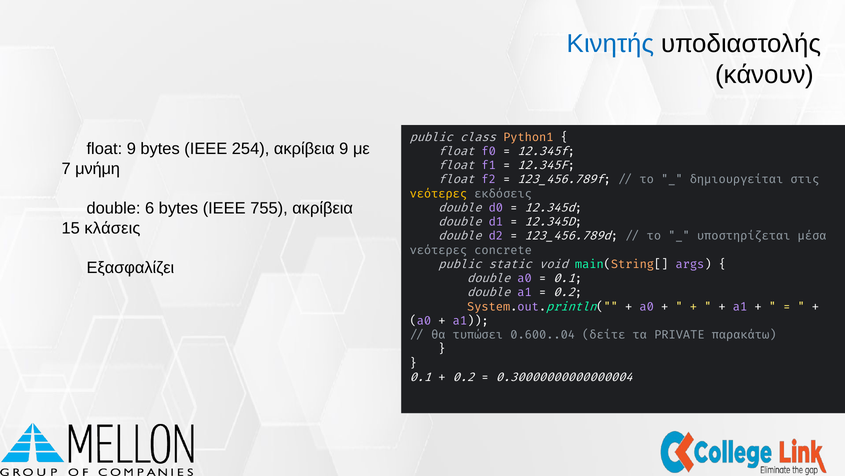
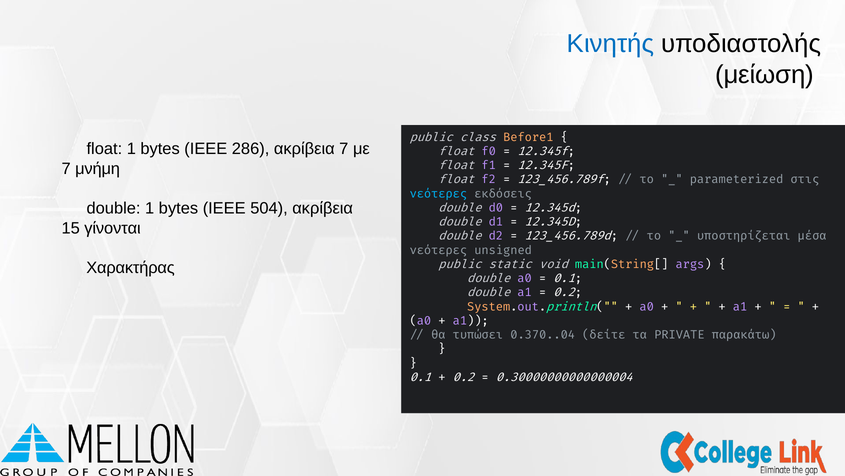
κάνουν: κάνουν -> μείωση
Python1: Python1 -> Before1
float 9: 9 -> 1
254: 254 -> 286
ακρίβεια 9: 9 -> 7
δημιουργείται: δημιουργείται -> parameterized
νεότερες at (438, 193) colour: yellow -> light blue
double 6: 6 -> 1
755: 755 -> 504
κλάσεις: κλάσεις -> γίνονται
concrete: concrete -> unsigned
Εξασφαλίζει: Εξασφαλίζει -> Χαρακτήρας
0.600..04: 0.600..04 -> 0.370..04
